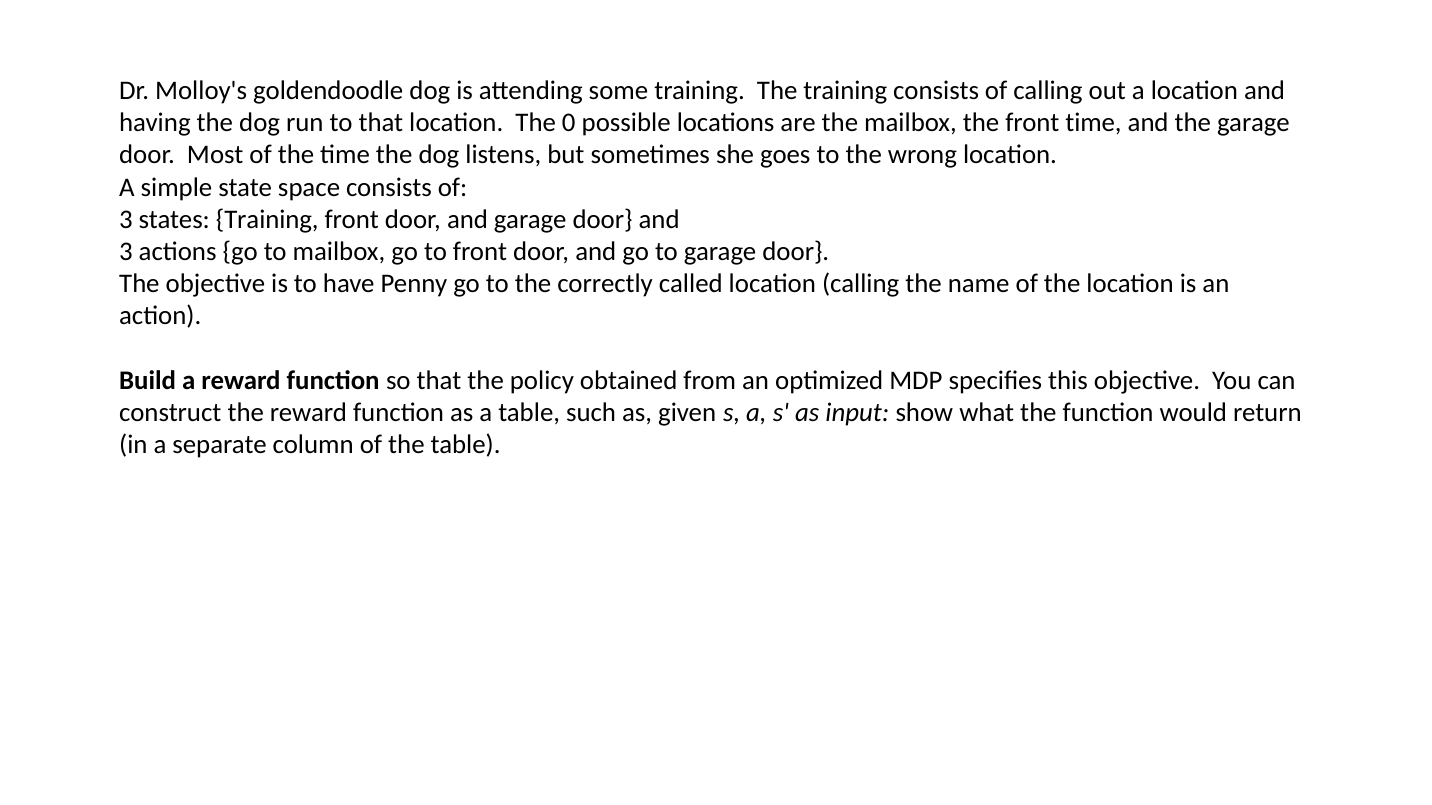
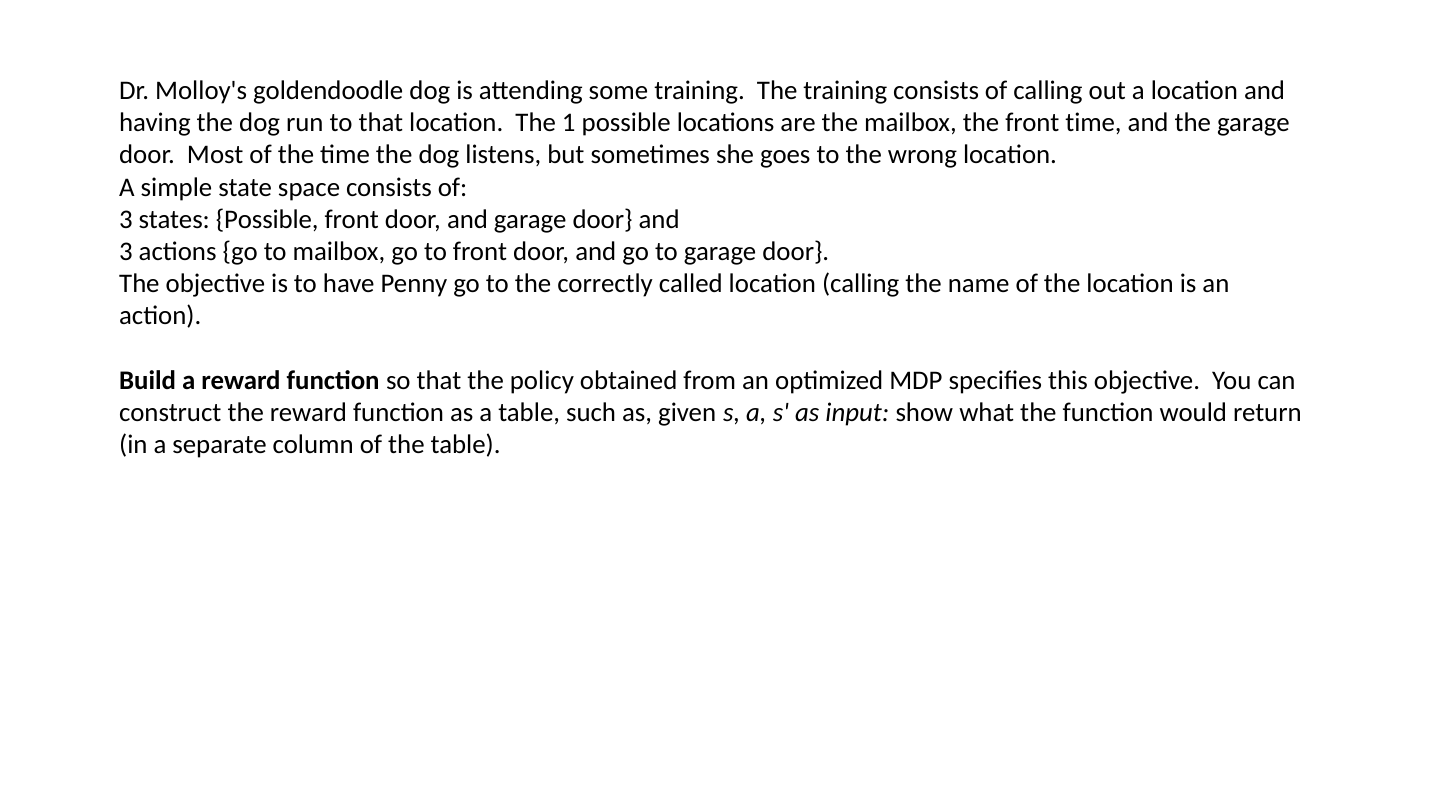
0: 0 -> 1
states Training: Training -> Possible
